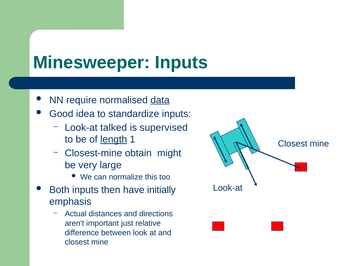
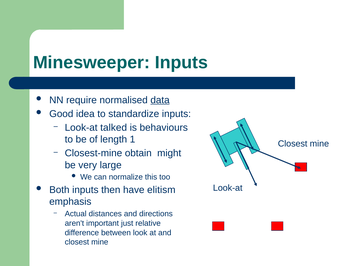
supervised: supervised -> behaviours
length underline: present -> none
initially: initially -> elitism
